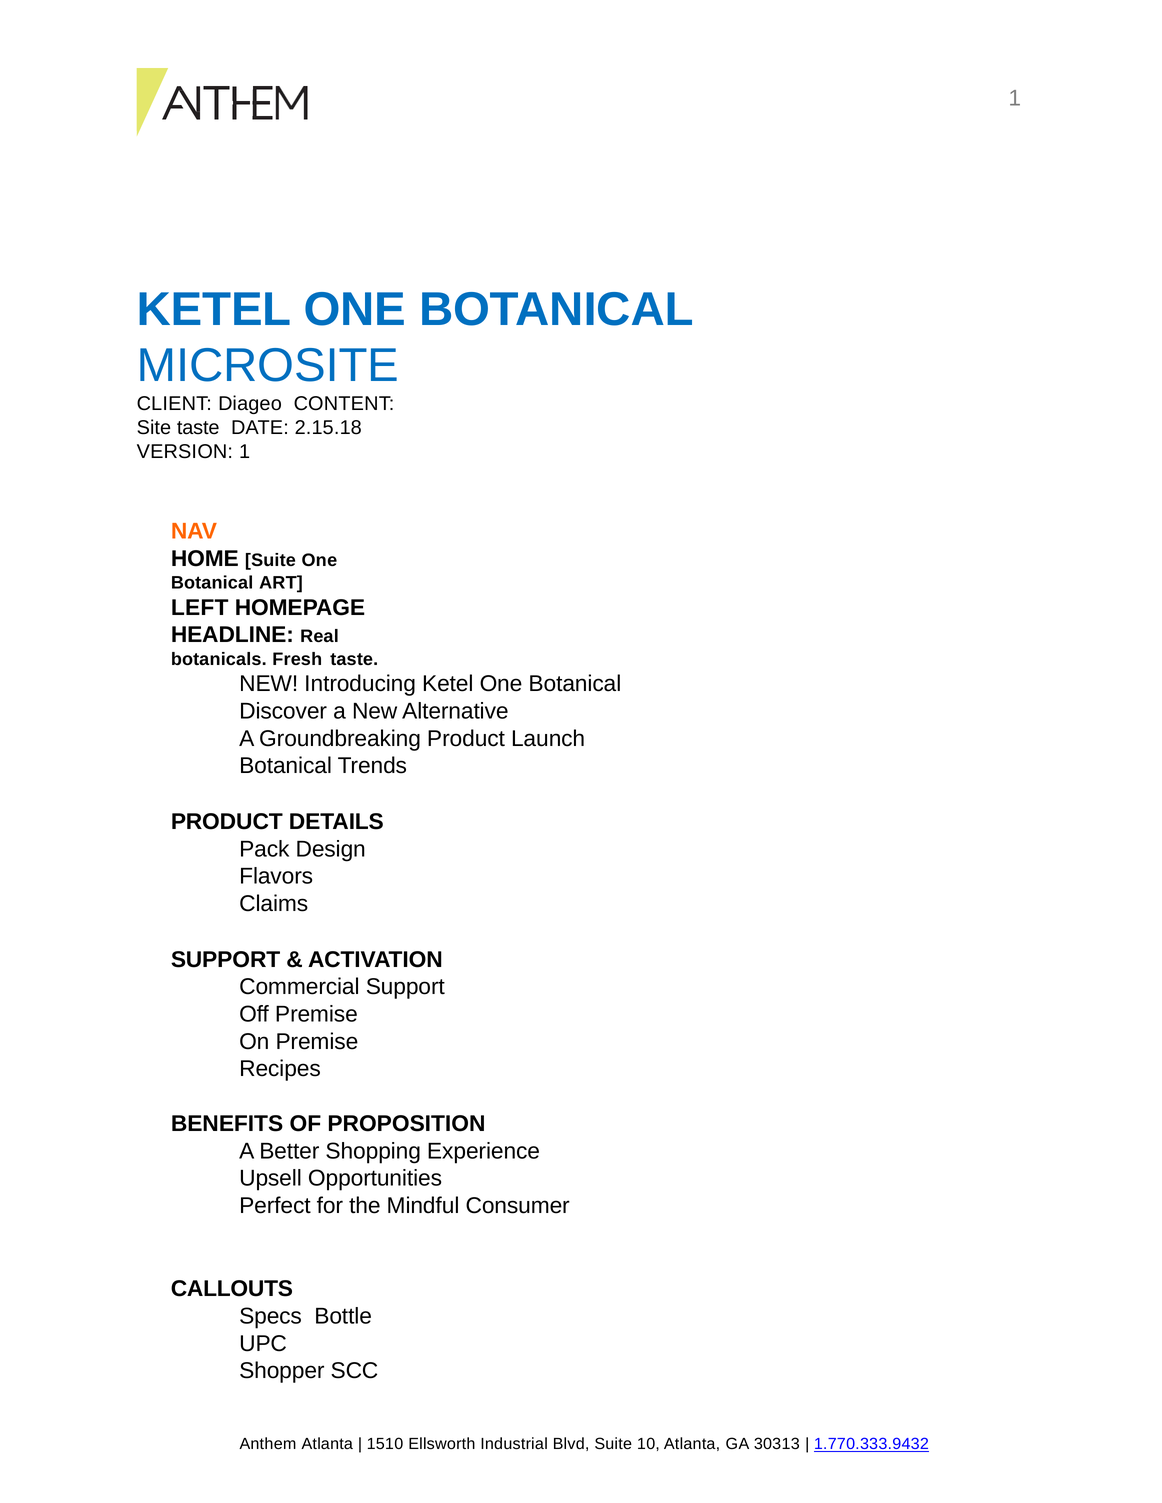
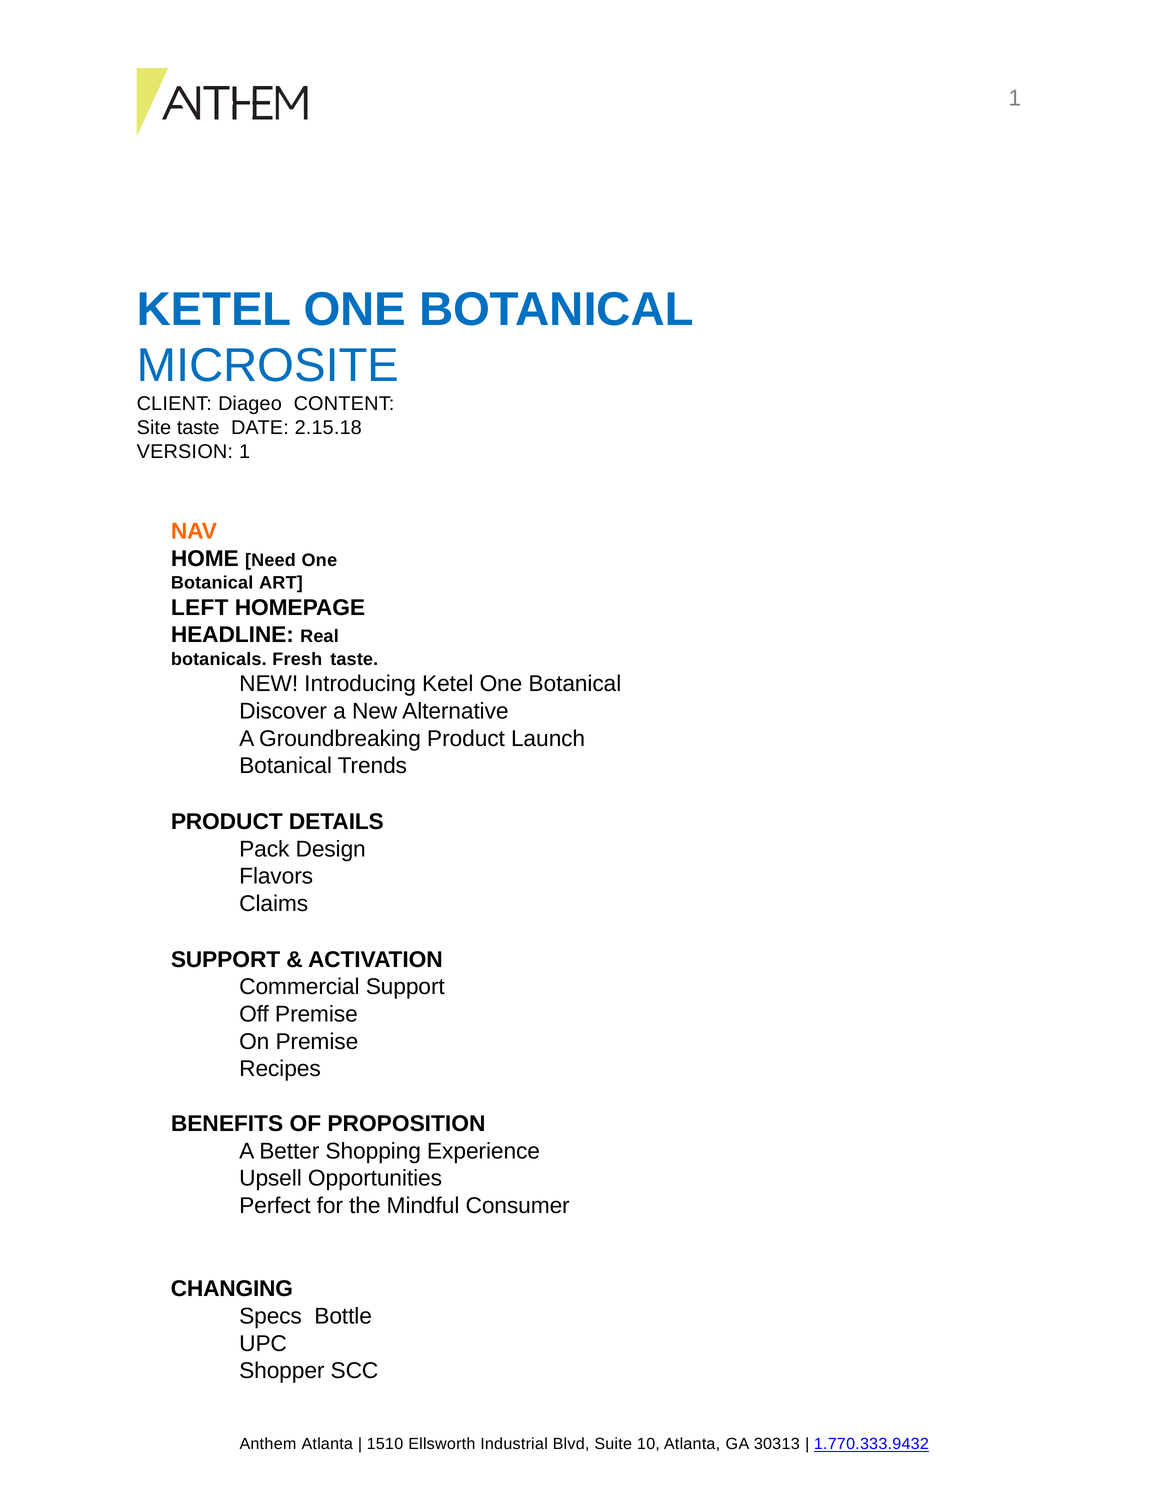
HOME Suite: Suite -> Need
CALLOUTS: CALLOUTS -> CHANGING
